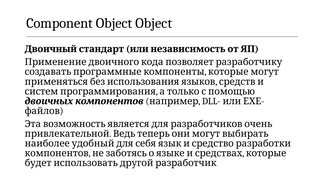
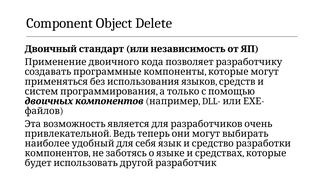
Object Object: Object -> Delete
